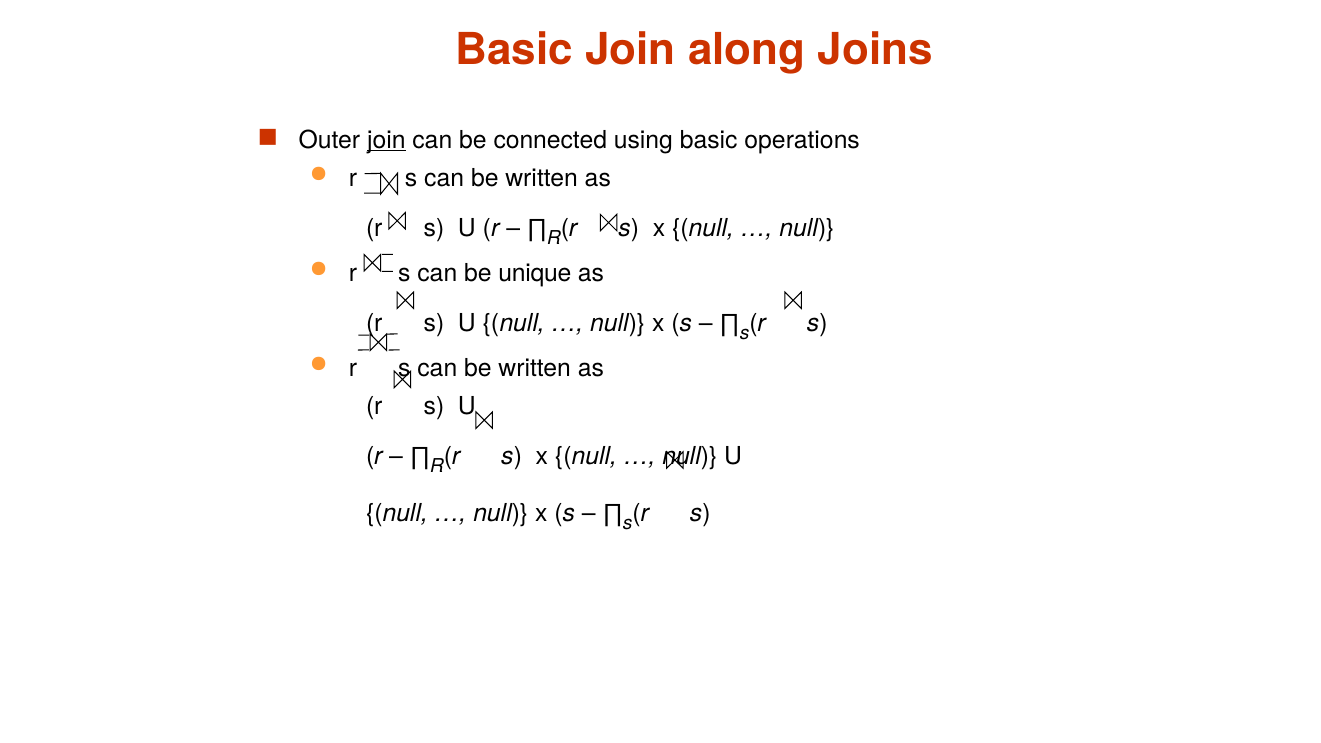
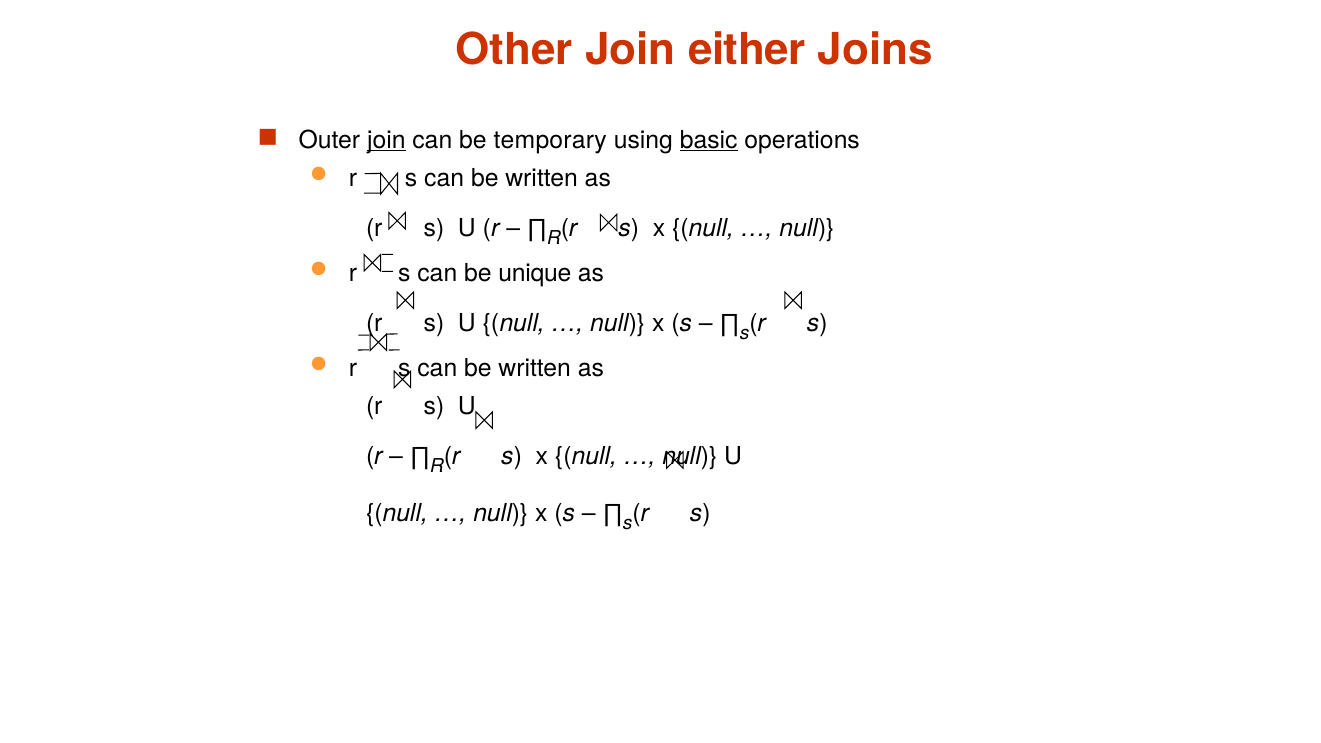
Basic at (514, 50): Basic -> Other
along: along -> either
connected: connected -> temporary
basic at (709, 140) underline: none -> present
